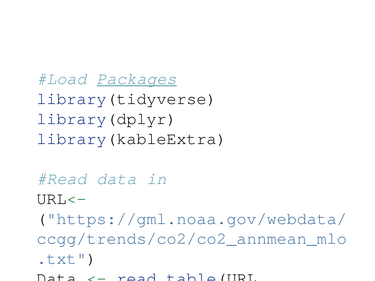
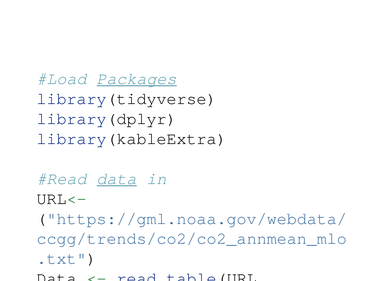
data at (117, 179) underline: none -> present
